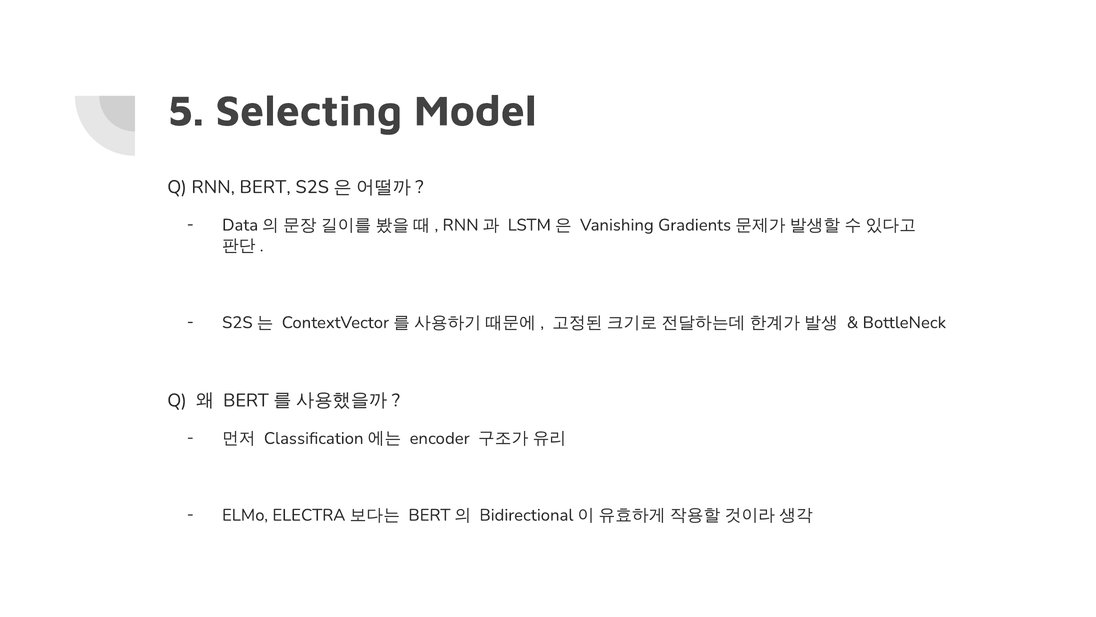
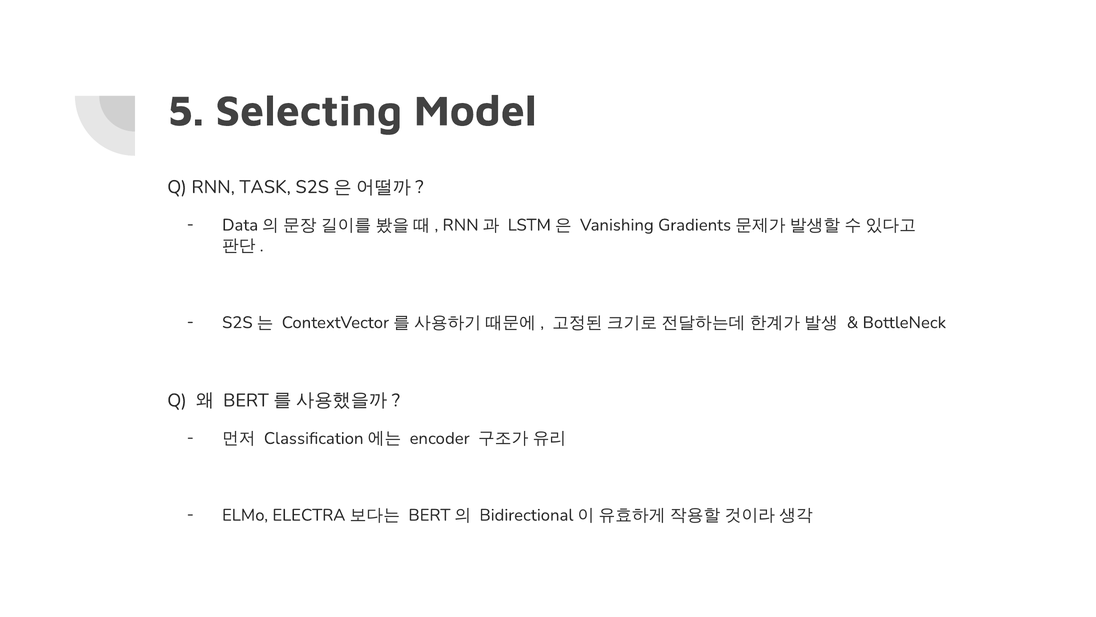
RNN BERT: BERT -> TASK
